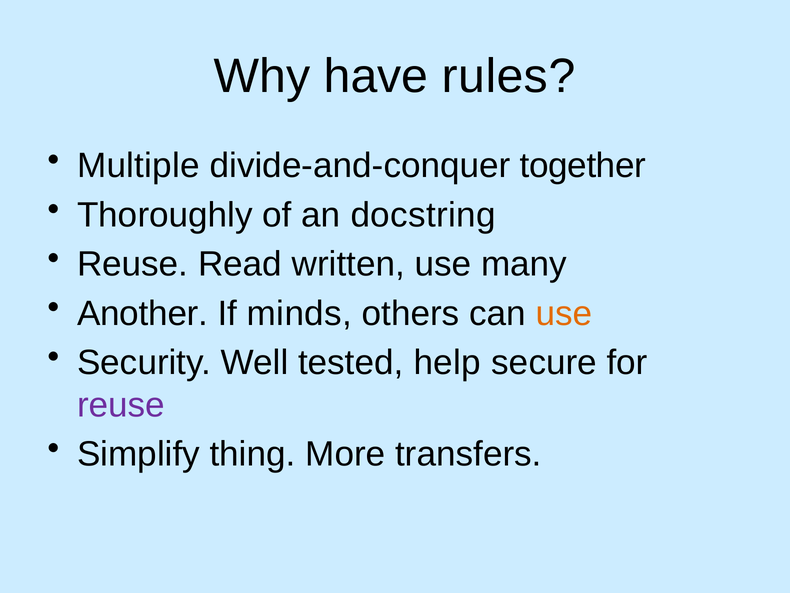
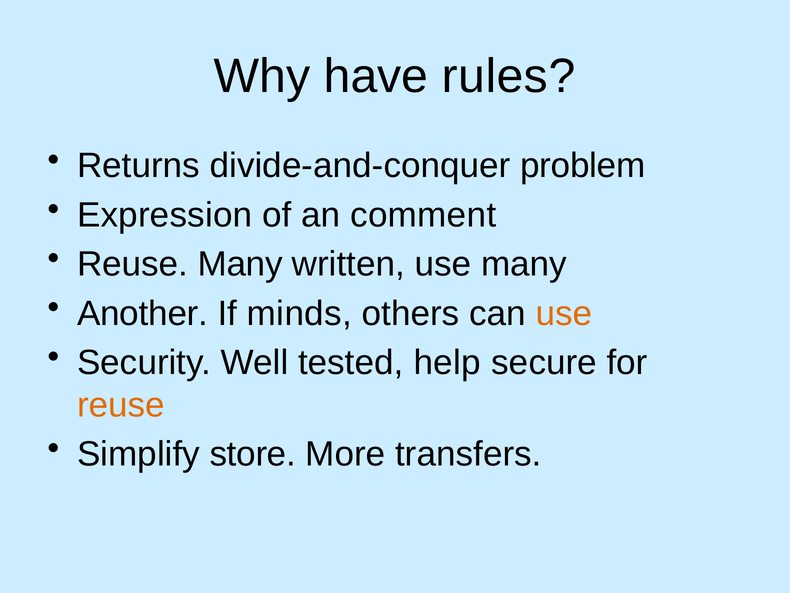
Multiple: Multiple -> Returns
together: together -> problem
Thoroughly: Thoroughly -> Expression
docstring: docstring -> comment
Reuse Read: Read -> Many
reuse at (121, 405) colour: purple -> orange
thing: thing -> store
